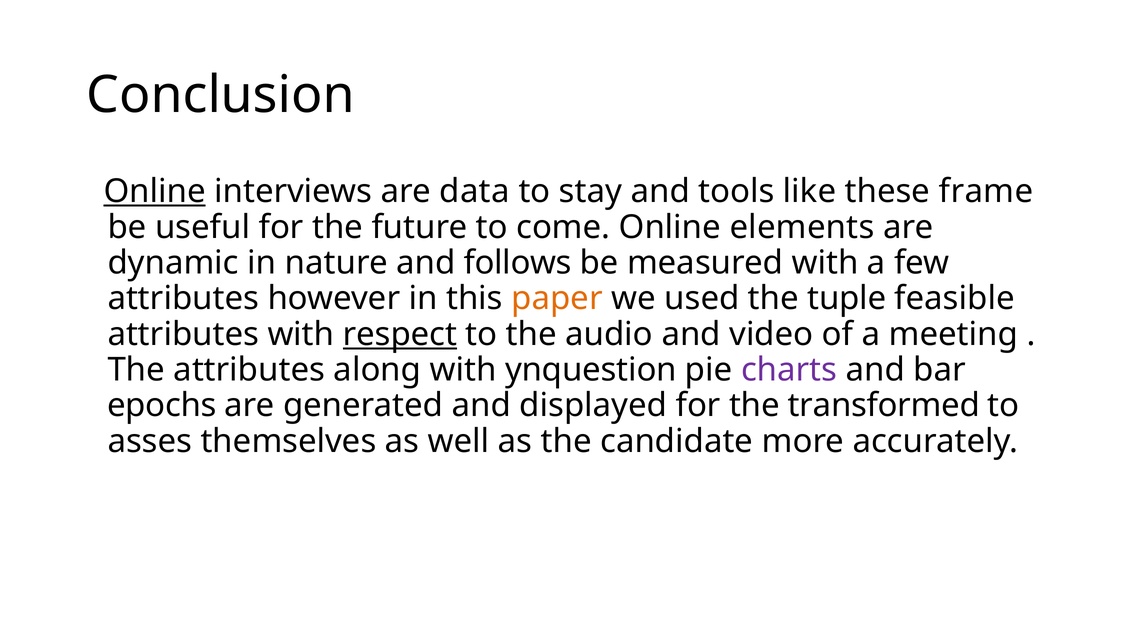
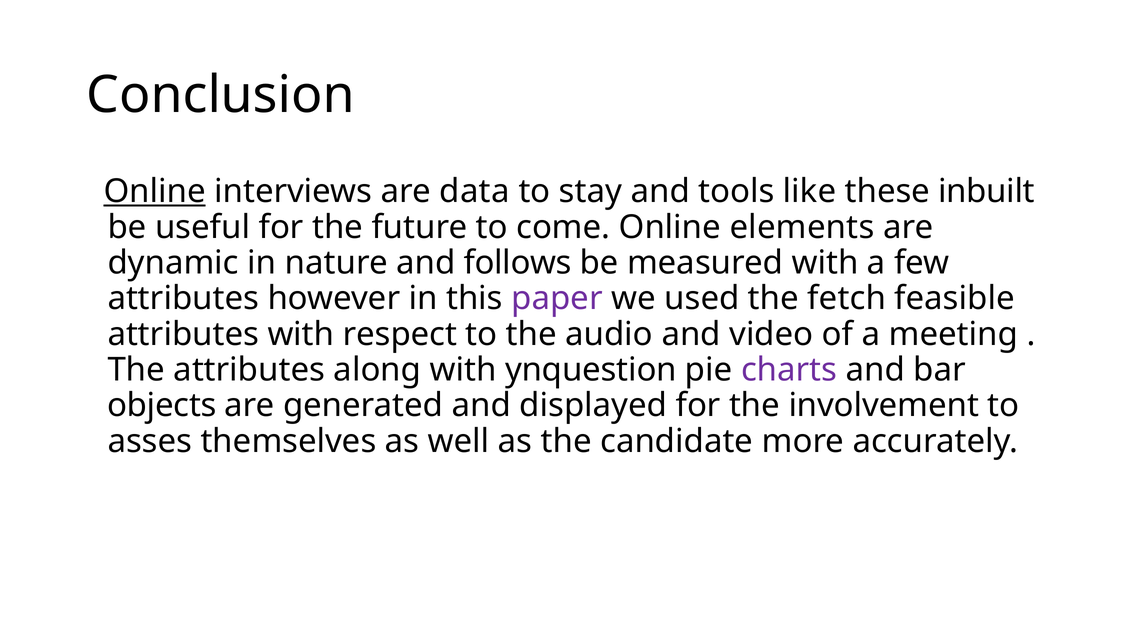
frame: frame -> inbuilt
paper colour: orange -> purple
tuple: tuple -> fetch
respect underline: present -> none
epochs: epochs -> objects
transformed: transformed -> involvement
